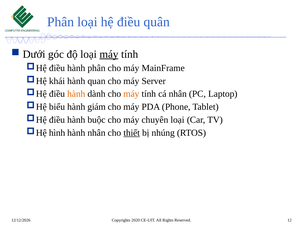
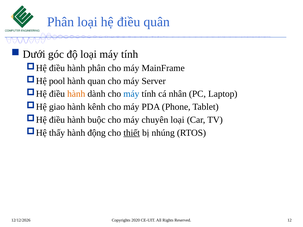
máy at (109, 54) underline: present -> none
khái: khái -> pool
máy at (131, 94) colour: orange -> blue
biểu: biểu -> giao
giám: giám -> kênh
hình: hình -> thấy
hành nhân: nhân -> động
